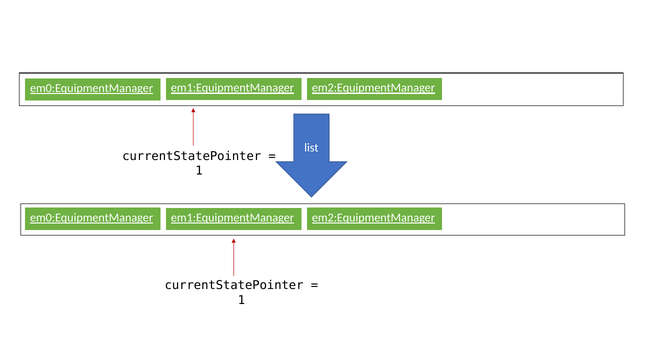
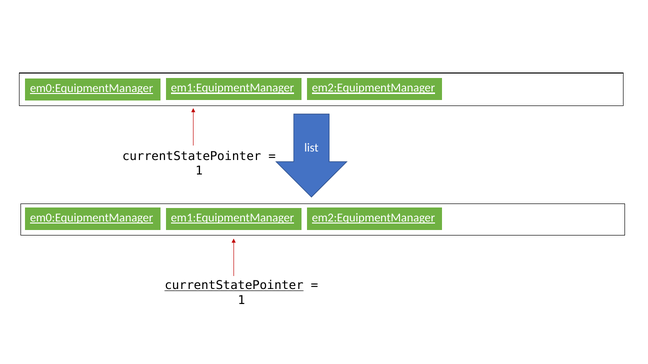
currentStatePointer at (234, 286) underline: none -> present
